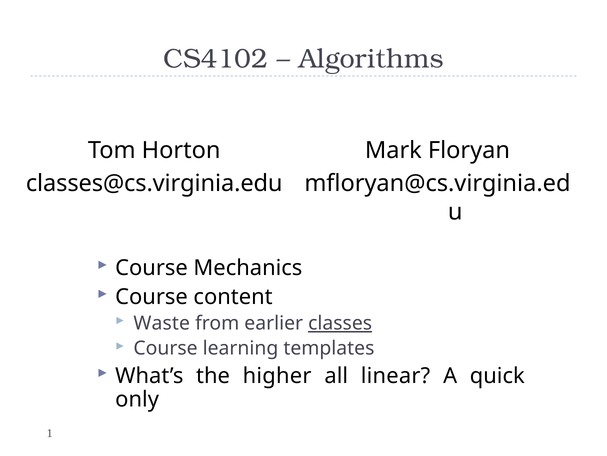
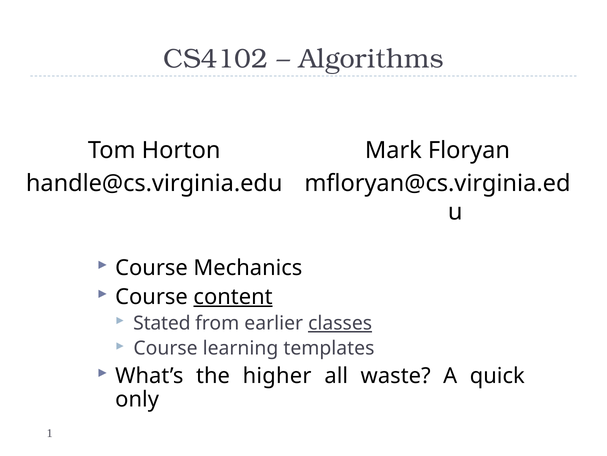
classes@cs.virginia.edu: classes@cs.virginia.edu -> handle@cs.virginia.edu
content underline: none -> present
Waste: Waste -> Stated
linear: linear -> waste
